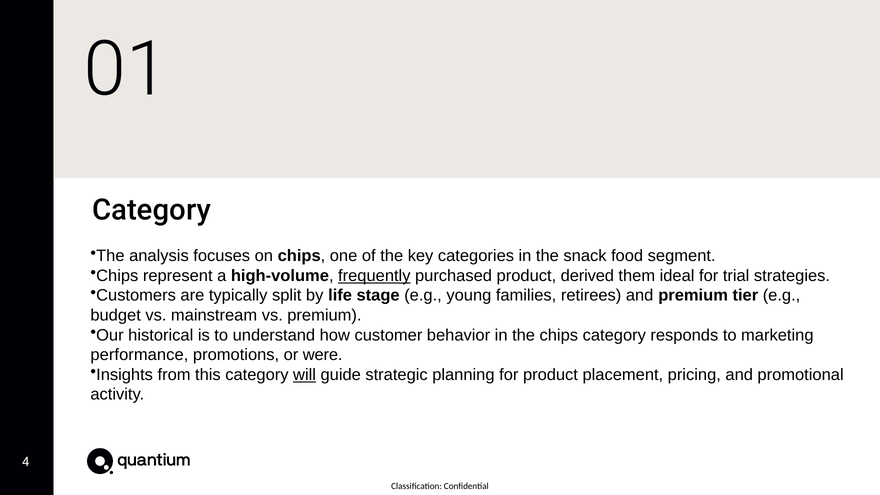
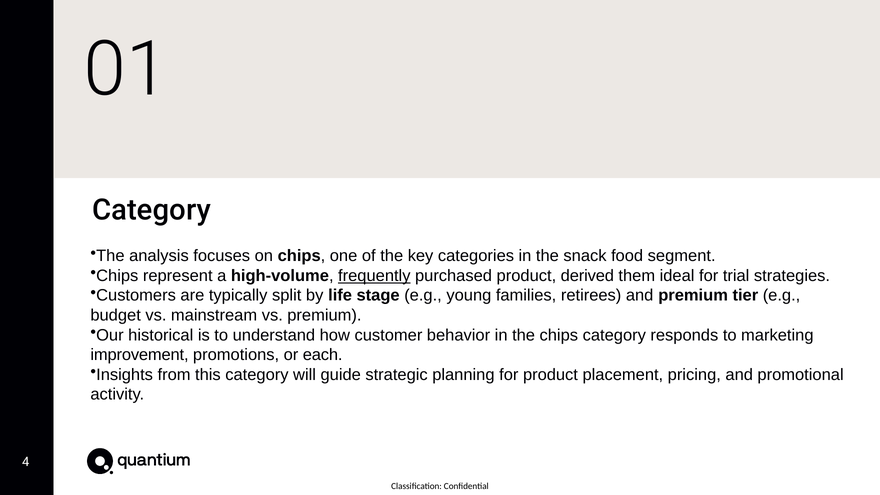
performance: performance -> improvement
were: were -> each
will underline: present -> none
